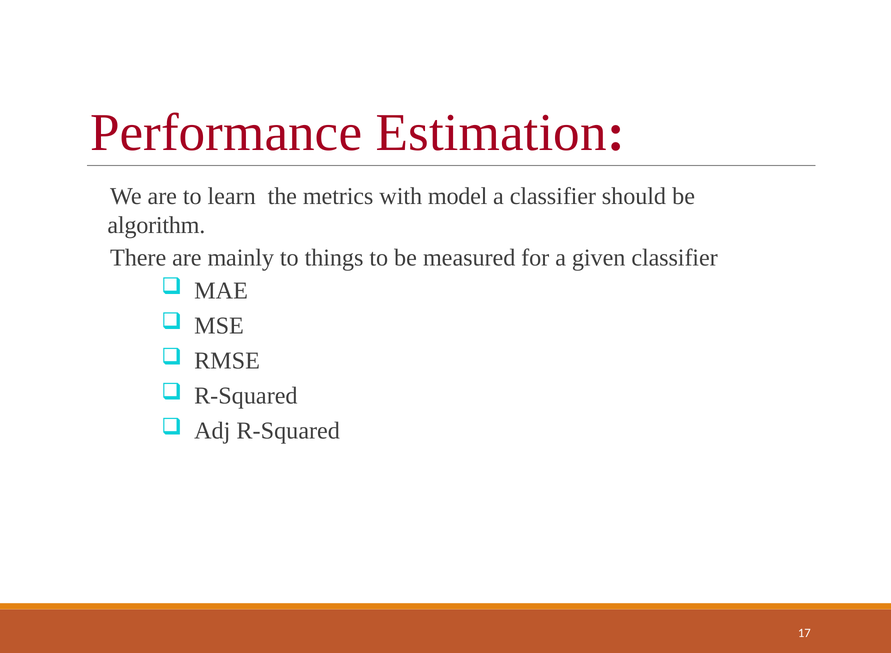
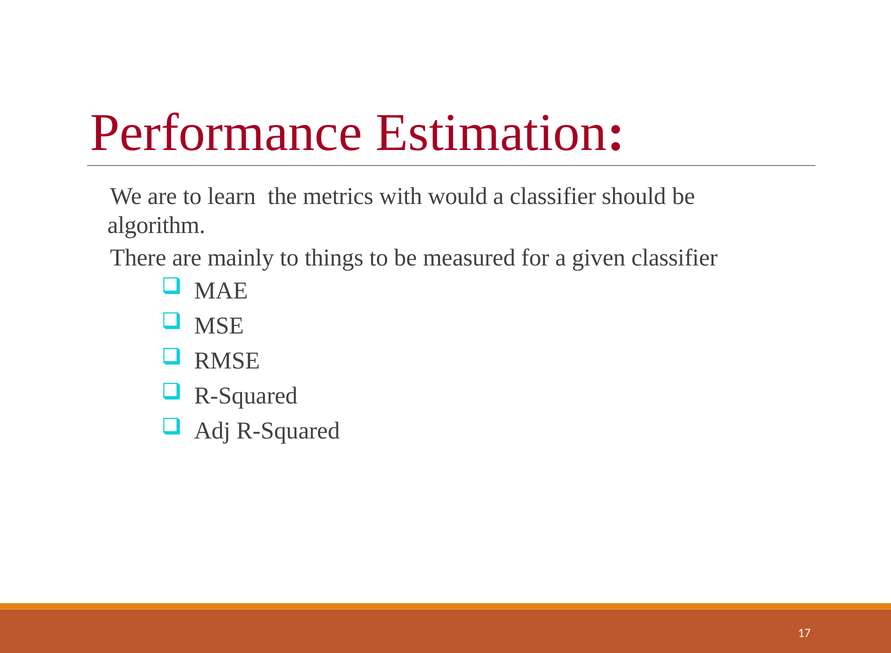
model: model -> would
